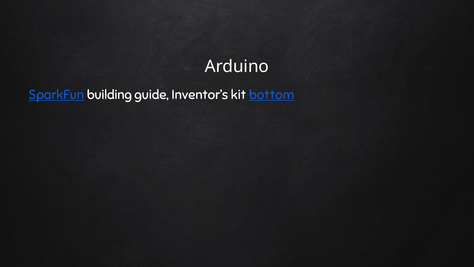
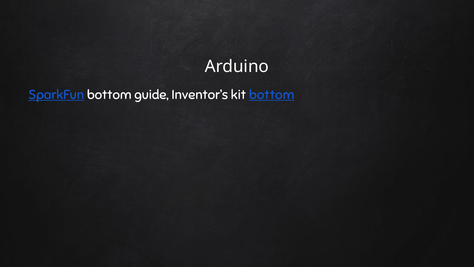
SparkFun building: building -> bottom
